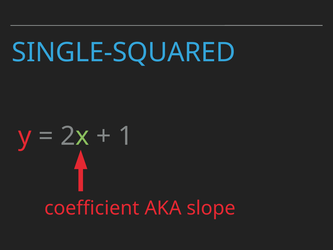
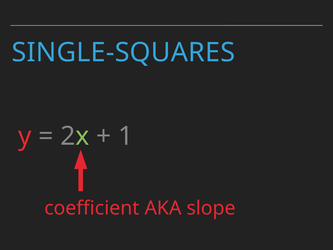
SINGLE-SQUARED: SINGLE-SQUARED -> SINGLE-SQUARES
